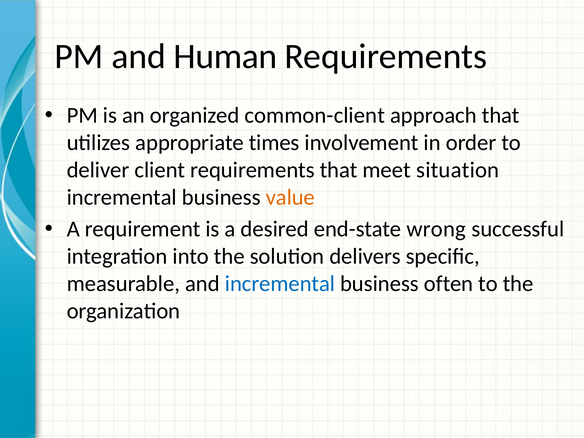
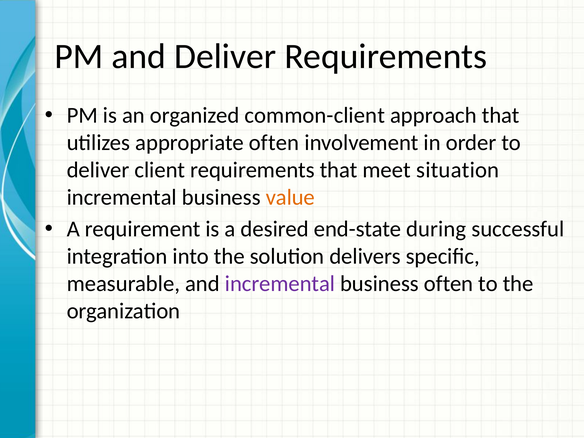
and Human: Human -> Deliver
appropriate times: times -> often
wrong: wrong -> during
incremental at (280, 284) colour: blue -> purple
